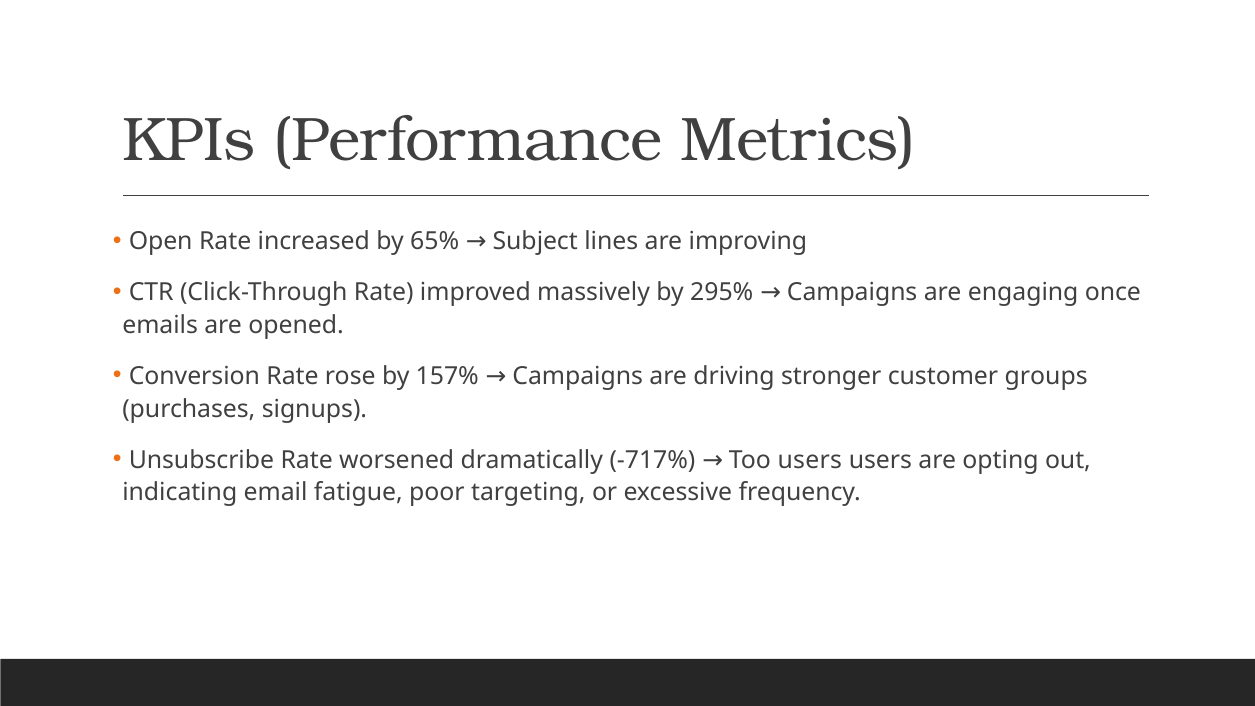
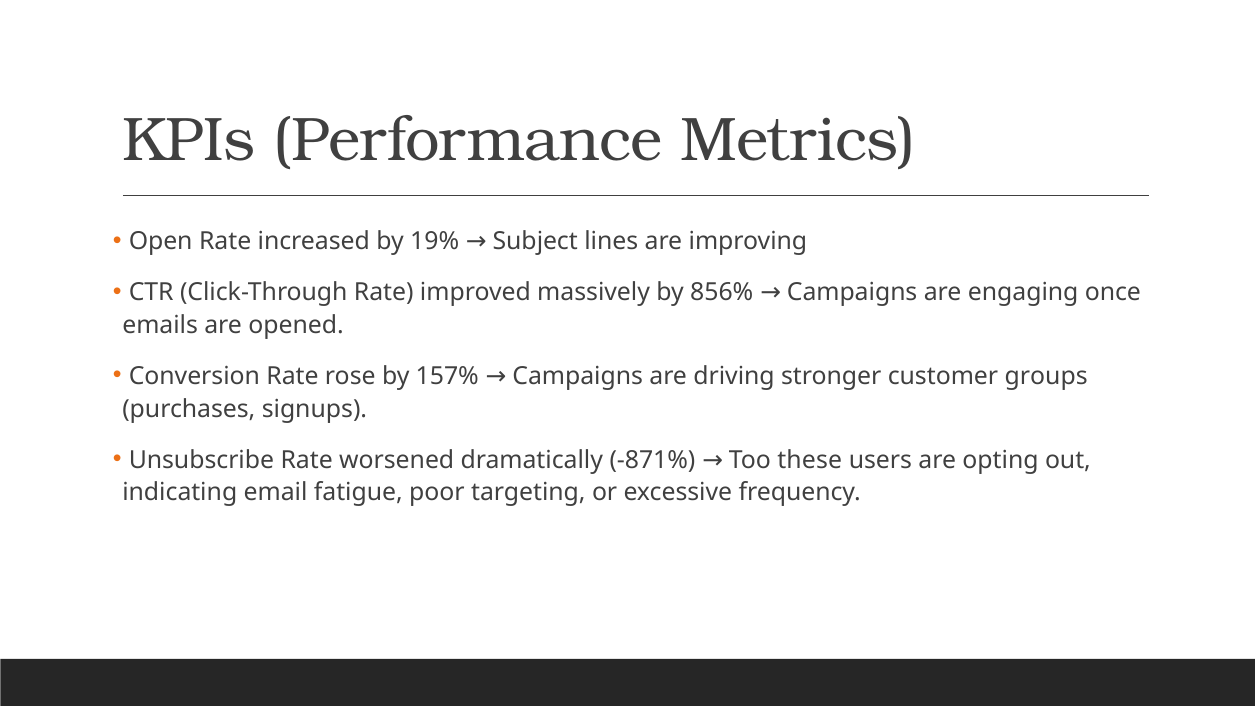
65%: 65% -> 19%
295%: 295% -> 856%
-717%: -717% -> -871%
Too users: users -> these
